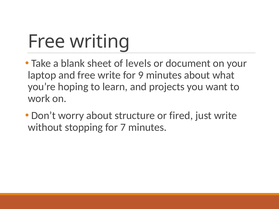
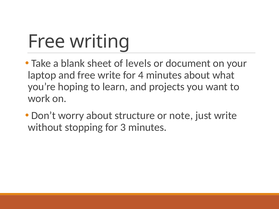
9: 9 -> 4
fired: fired -> note
7: 7 -> 3
